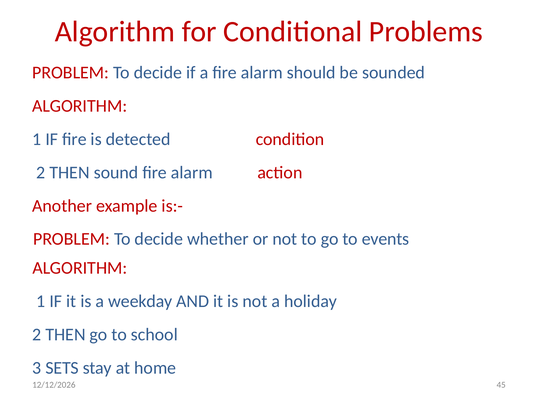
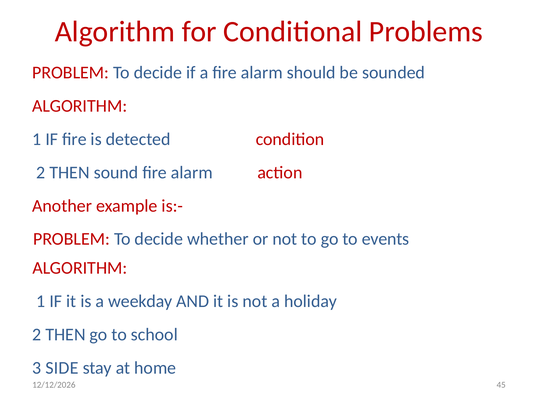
SETS: SETS -> SIDE
